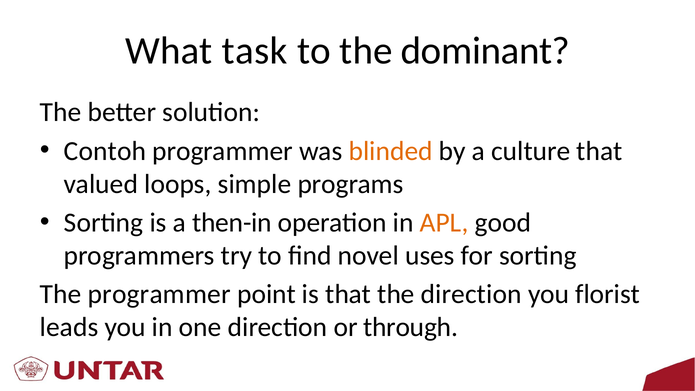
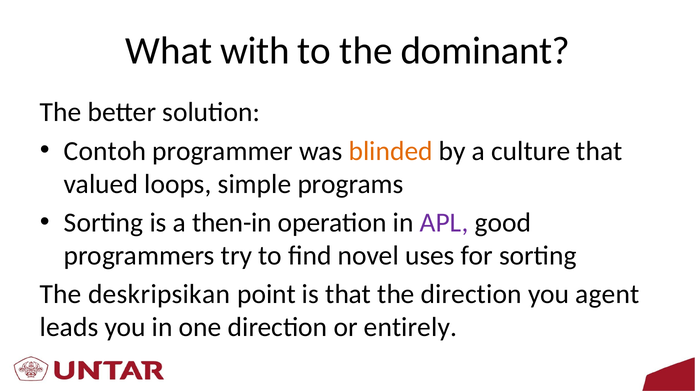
task: task -> with
APL colour: orange -> purple
The programmer: programmer -> deskripsikan
florist: florist -> agent
through: through -> entirely
